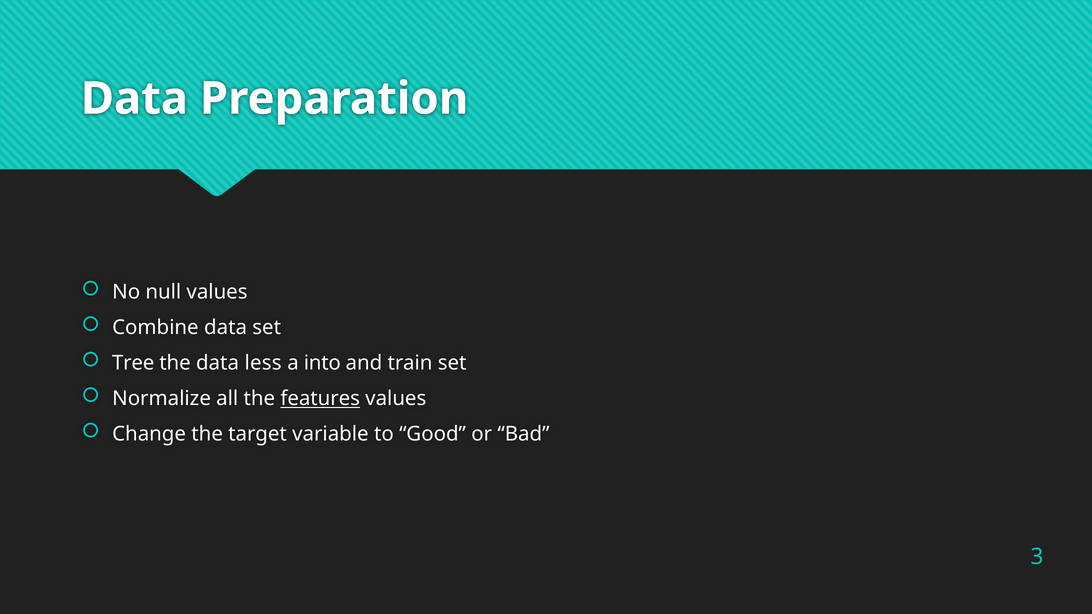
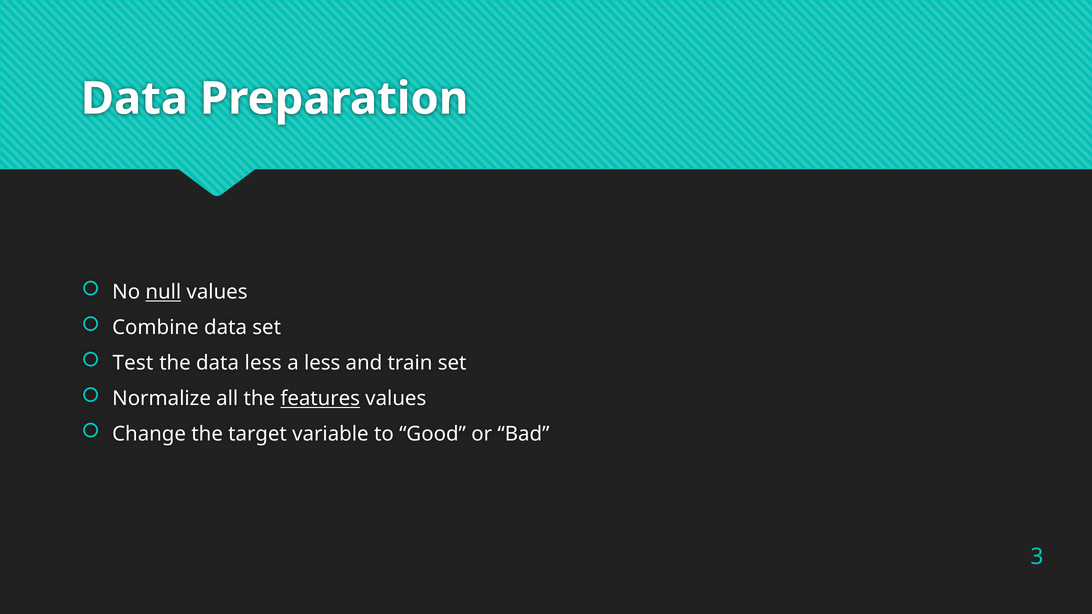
null underline: none -> present
Tree: Tree -> Test
a into: into -> less
